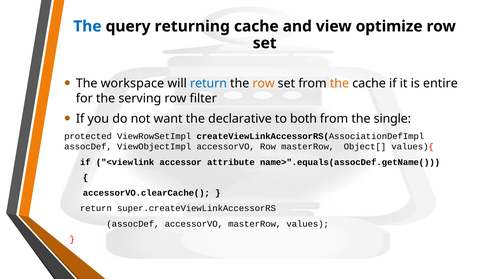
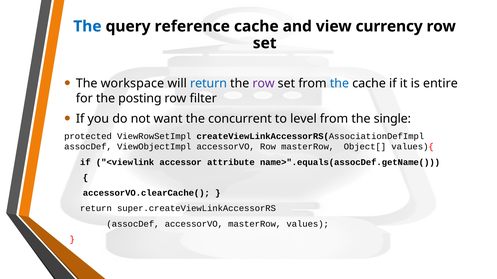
returning: returning -> reference
optimize: optimize -> currency
row at (264, 84) colour: orange -> purple
the at (339, 84) colour: orange -> blue
serving: serving -> posting
declarative: declarative -> concurrent
both: both -> level
